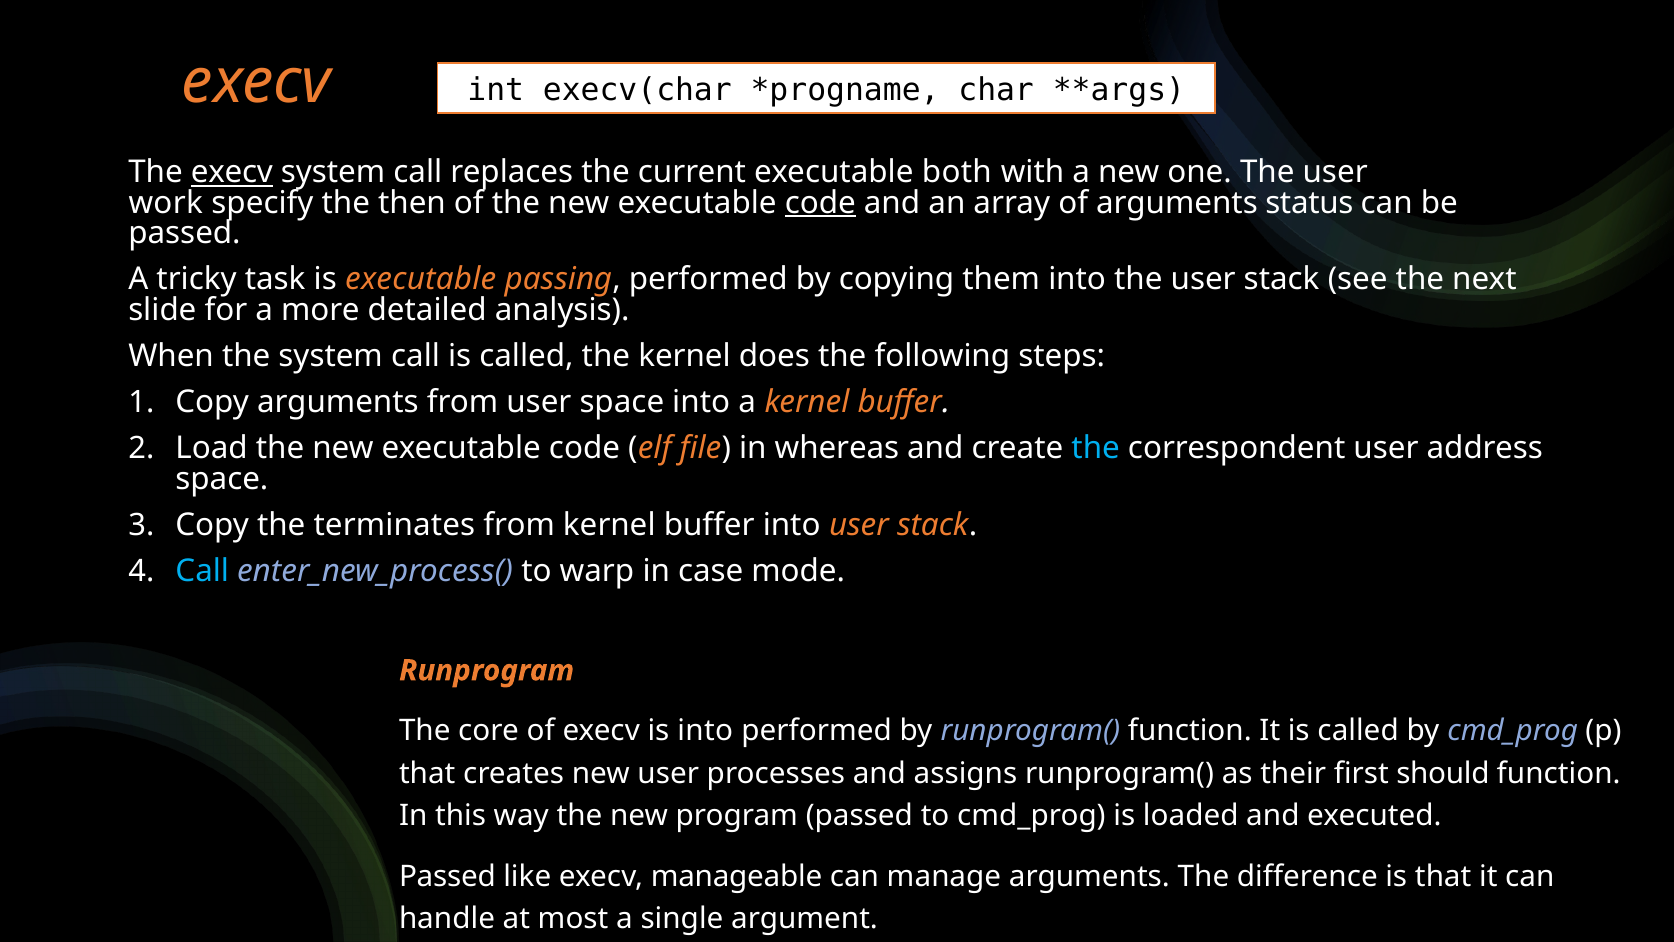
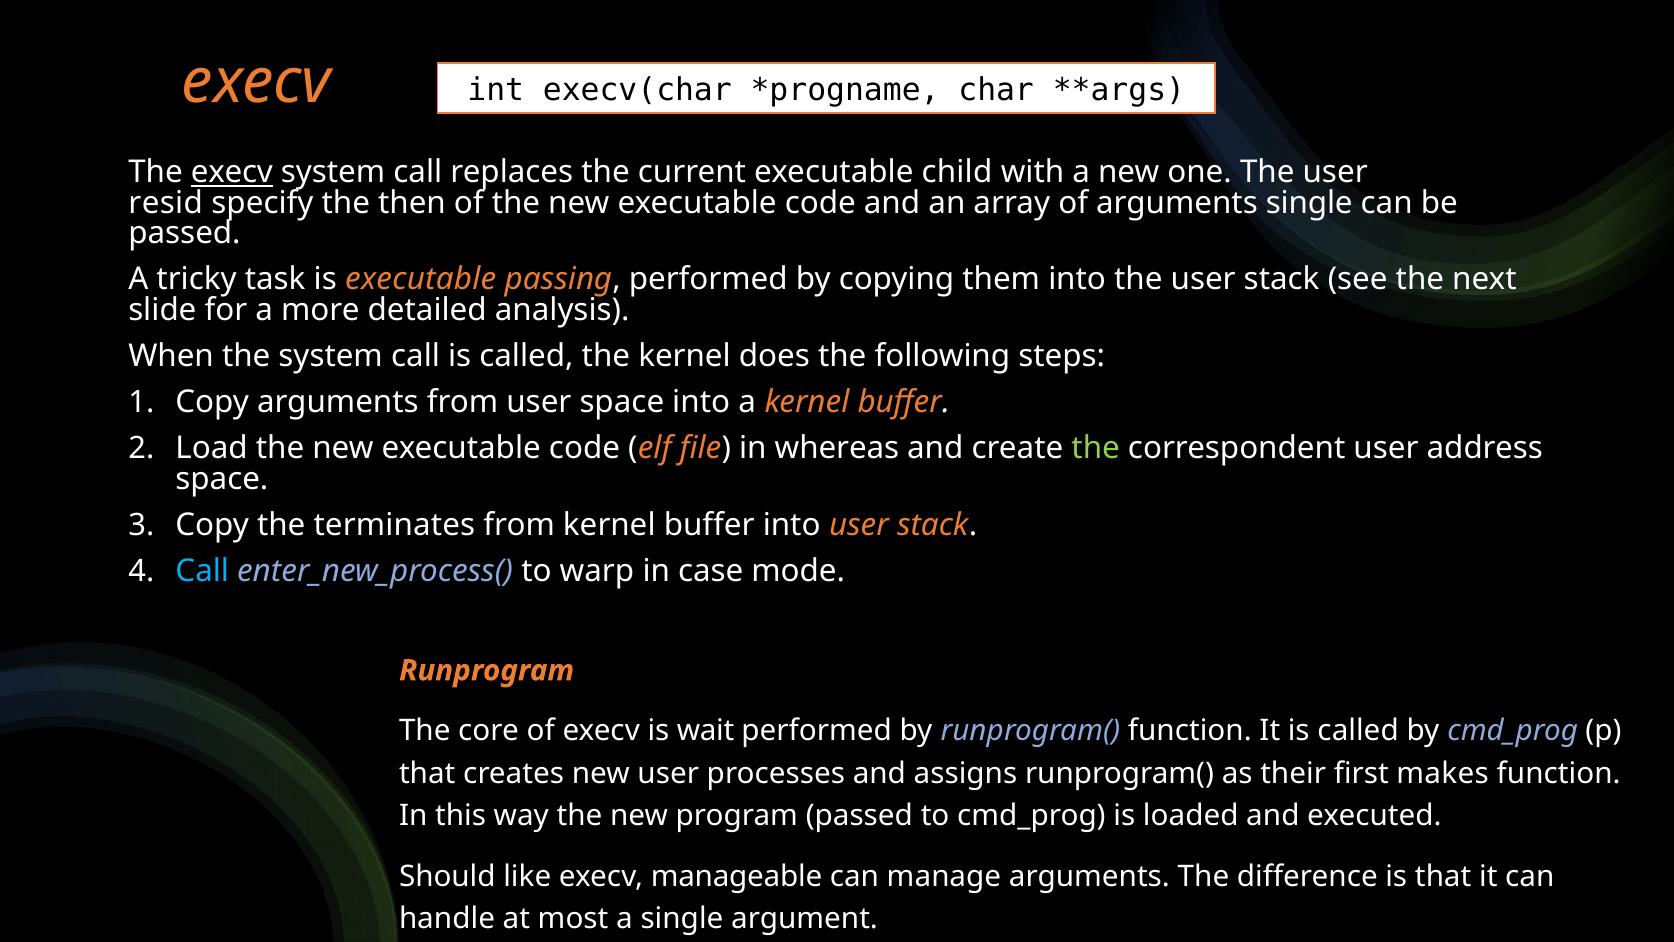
both: both -> child
work: work -> resid
code at (820, 203) underline: present -> none
arguments status: status -> single
the at (1096, 448) colour: light blue -> light green
is into: into -> wait
should: should -> makes
Passed at (447, 876): Passed -> Should
